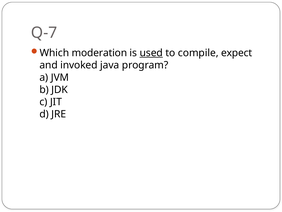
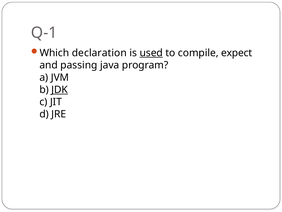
Q-7: Q-7 -> Q-1
moderation: moderation -> declaration
invoked: invoked -> passing
JDK underline: none -> present
